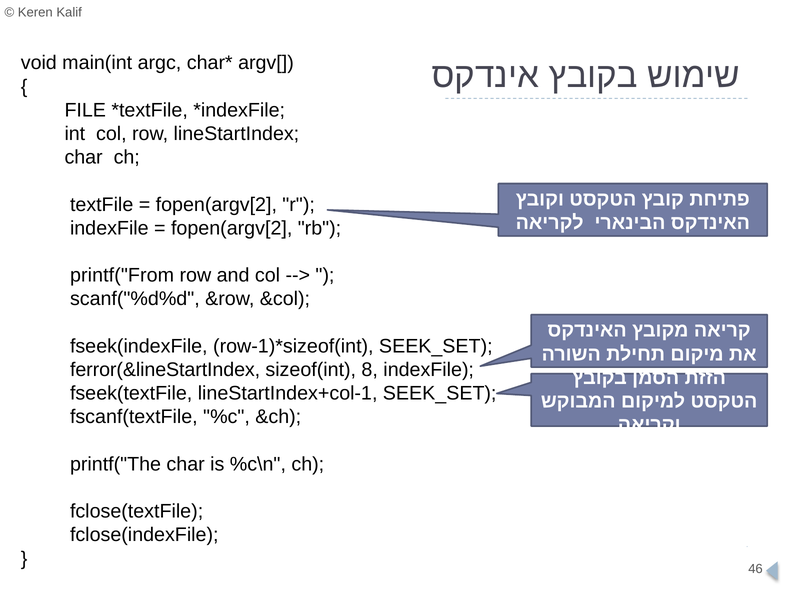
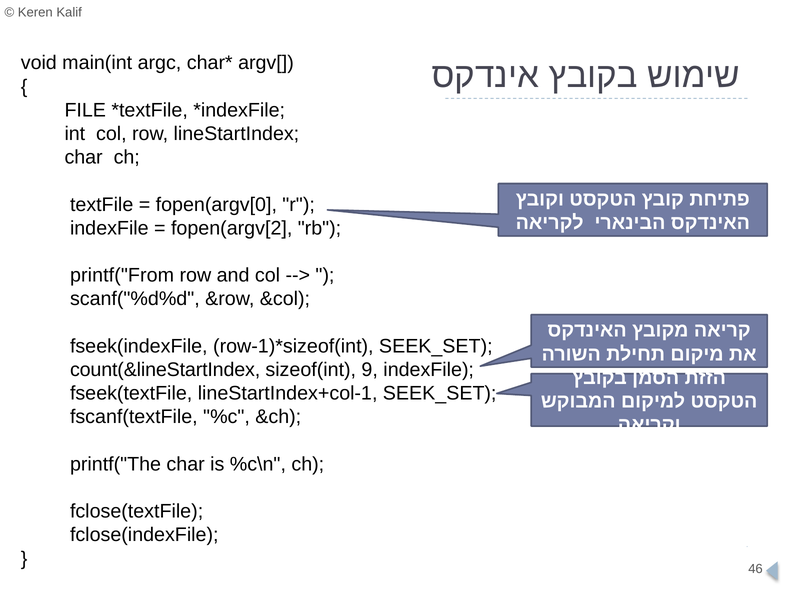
fopen(argv[2 at (216, 205): fopen(argv[2 -> fopen(argv[0
ferror(&lineStartIndex: ferror(&lineStartIndex -> count(&lineStartIndex
8: 8 -> 9
